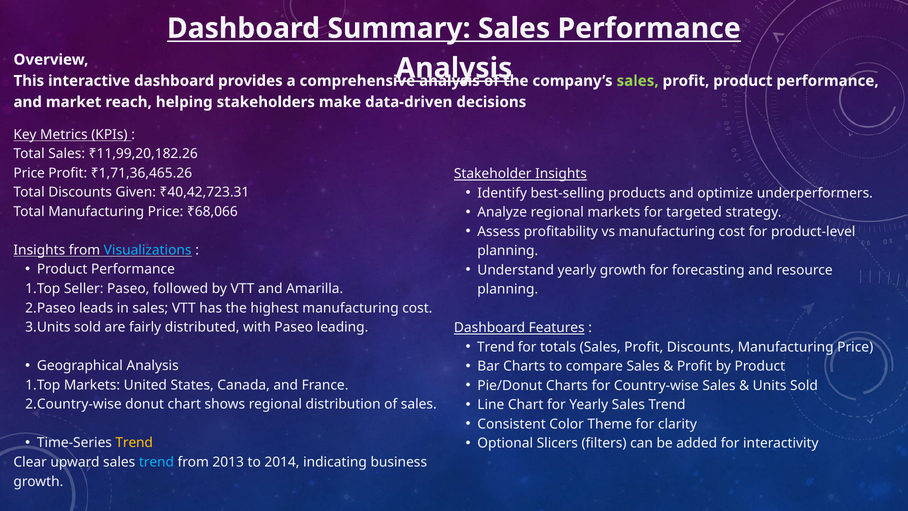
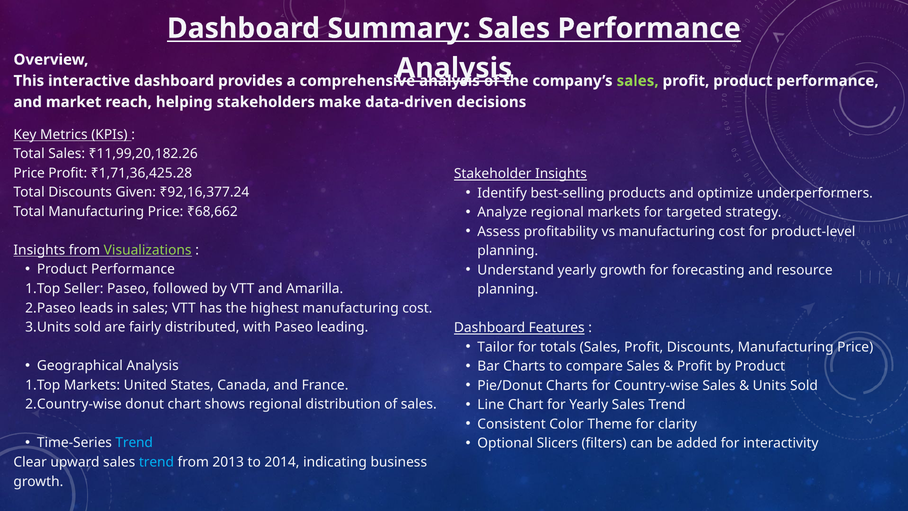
₹1,71,36,465.26: ₹1,71,36,465.26 -> ₹1,71,36,425.28
₹40,42,723.31: ₹40,42,723.31 -> ₹92,16,377.24
₹68,066: ₹68,066 -> ₹68,662
Visualizations colour: light blue -> light green
Trend at (496, 347): Trend -> Tailor
Trend at (134, 443) colour: yellow -> light blue
